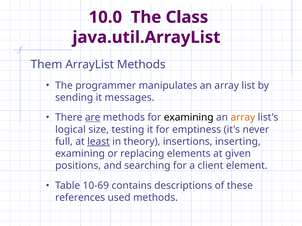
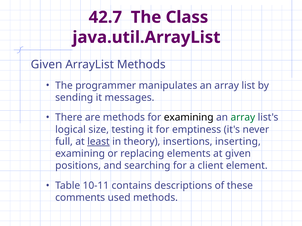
10.0: 10.0 -> 42.7
Them at (47, 65): Them -> Given
are underline: present -> none
array at (243, 118) colour: orange -> green
10-69: 10-69 -> 10-11
references: references -> comments
